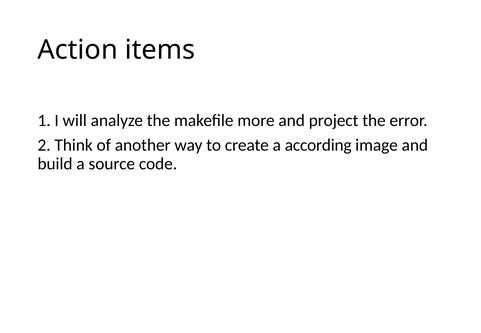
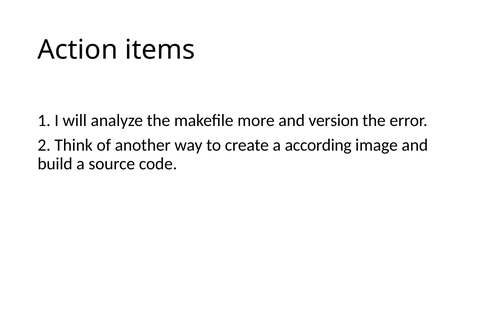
project: project -> version
